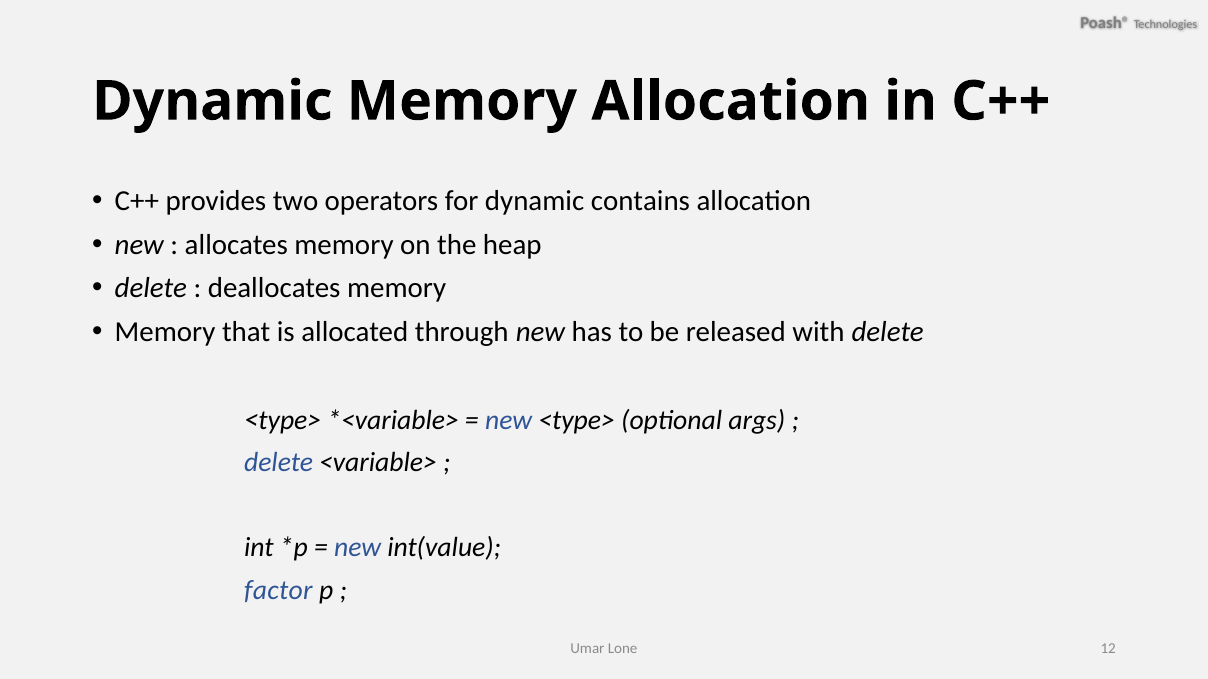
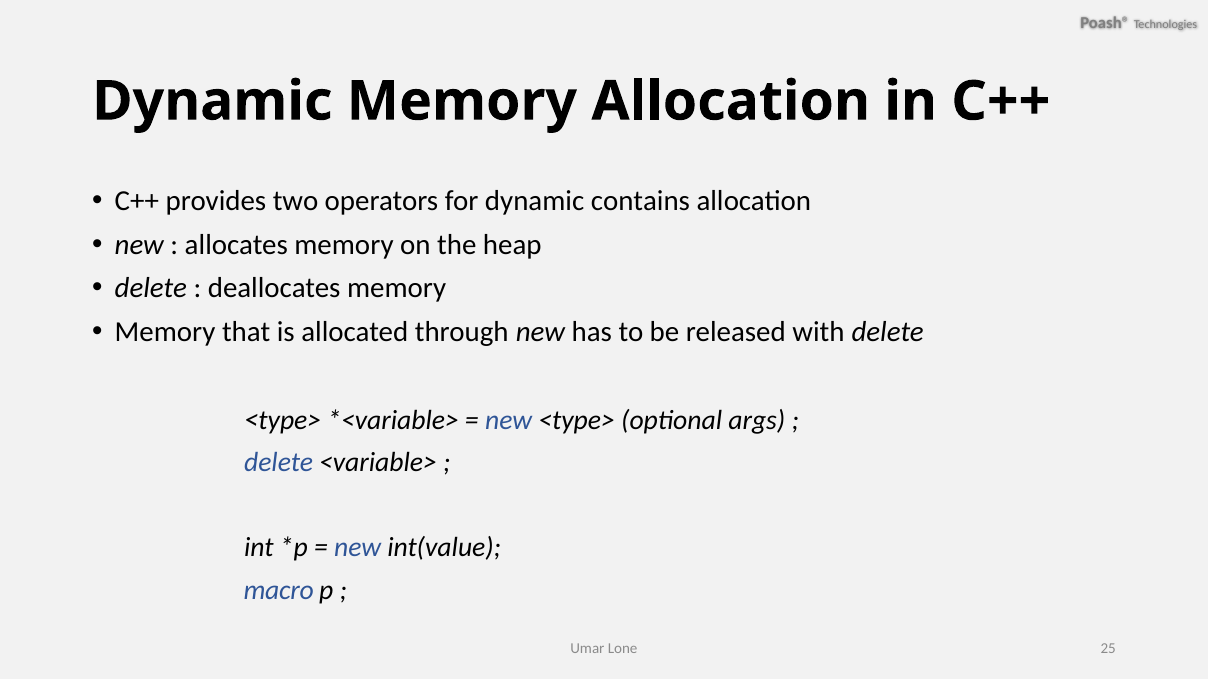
factor: factor -> macro
12: 12 -> 25
